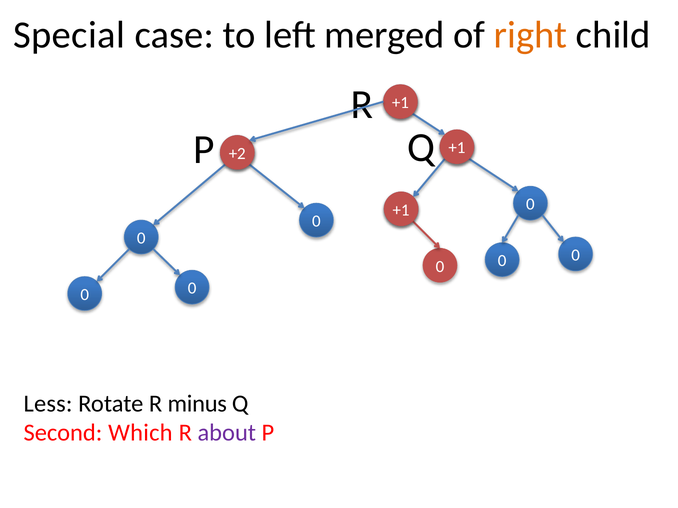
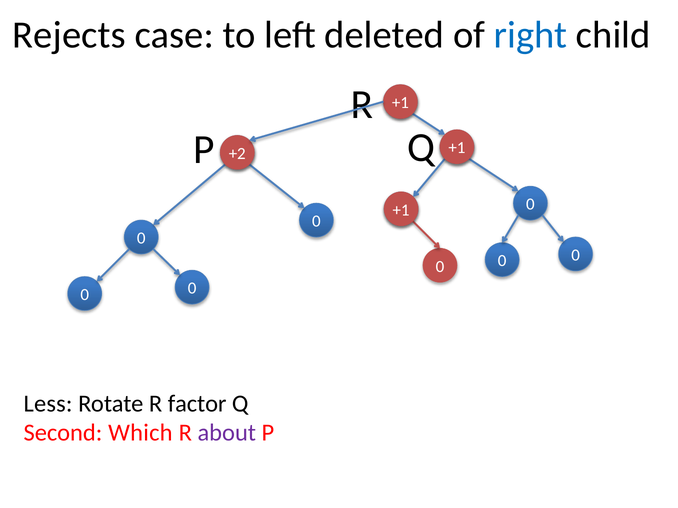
Special: Special -> Rejects
merged: merged -> deleted
right colour: orange -> blue
minus: minus -> factor
